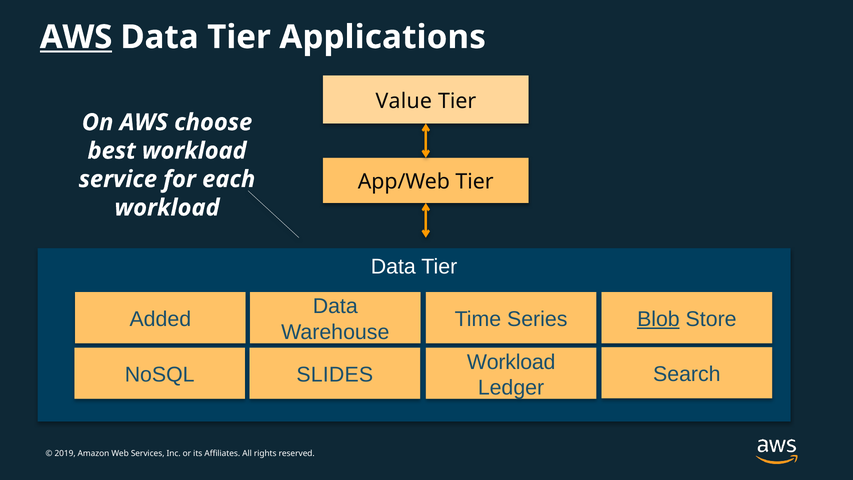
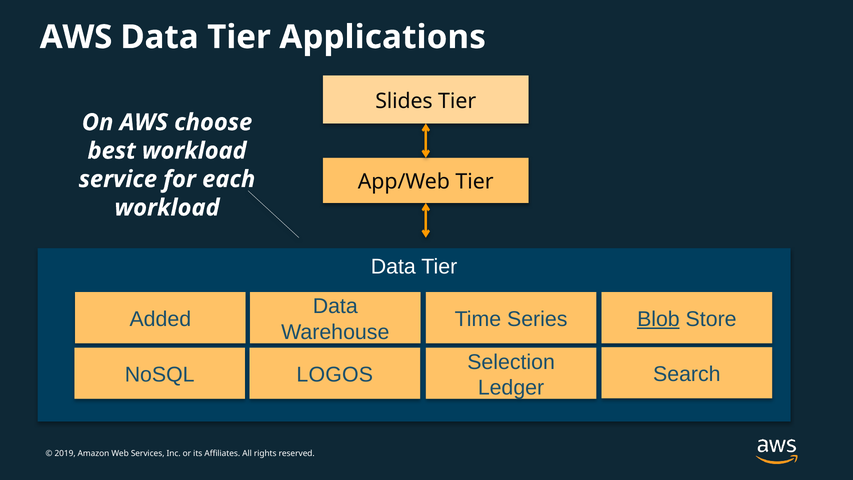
AWS at (76, 37) underline: present -> none
Value: Value -> Slides
Workload at (511, 362): Workload -> Selection
SLIDES: SLIDES -> LOGOS
